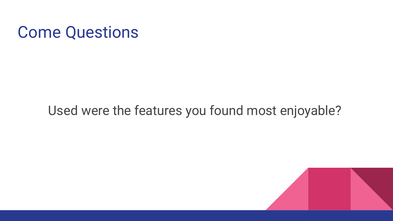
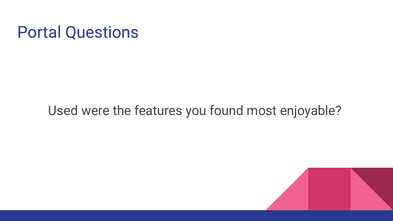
Come: Come -> Portal
